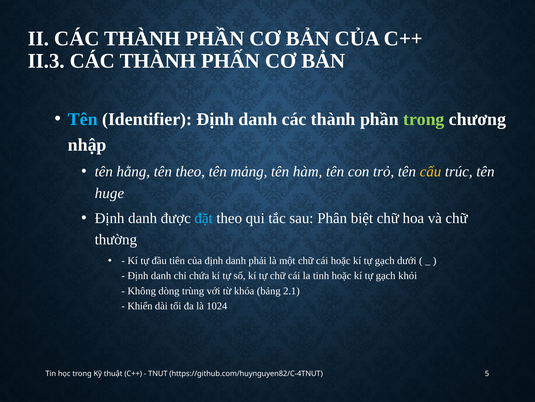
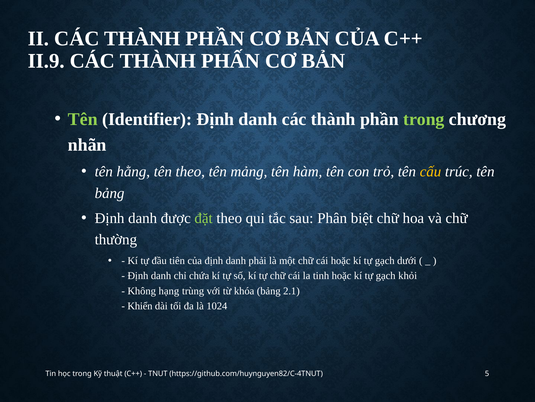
II.3: II.3 -> II.9
Tên at (83, 119) colour: light blue -> light green
nhập: nhập -> nhãn
huge at (109, 193): huge -> bảng
đặt colour: light blue -> light green
dòng: dòng -> hạng
